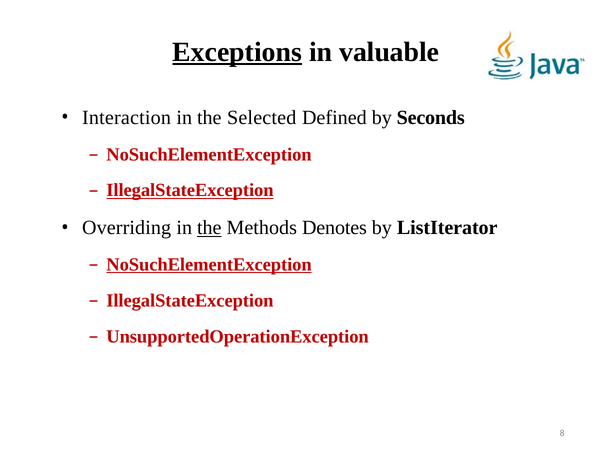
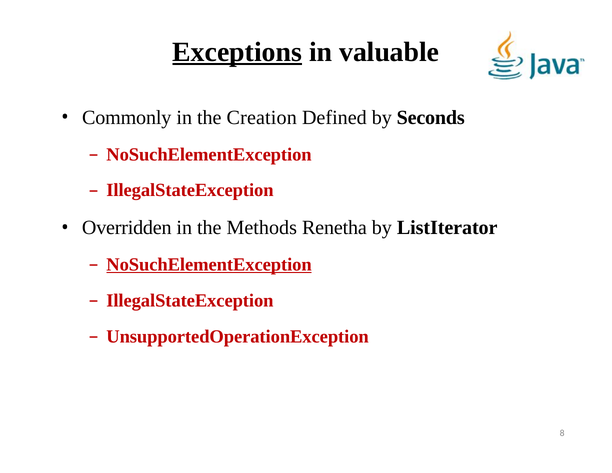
Interaction: Interaction -> Commonly
Selected: Selected -> Creation
IllegalStateException at (190, 190) underline: present -> none
Overriding: Overriding -> Overridden
the at (209, 228) underline: present -> none
Denotes: Denotes -> Renetha
